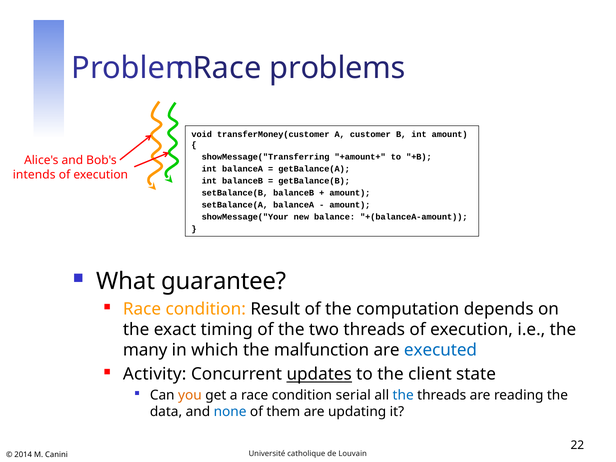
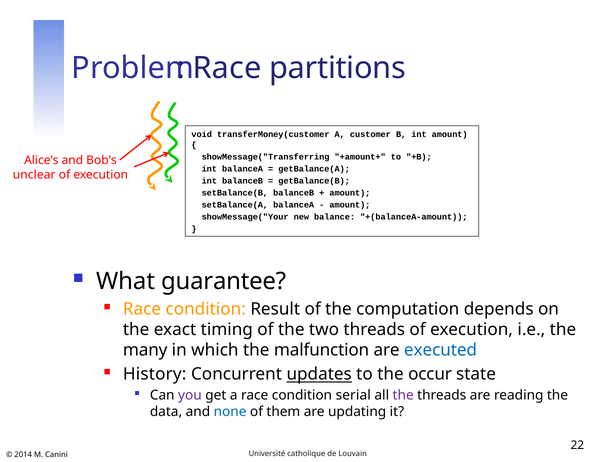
problems: problems -> partitions
intends: intends -> unclear
Activity: Activity -> History
client: client -> occur
you colour: orange -> purple
the at (403, 395) colour: blue -> purple
